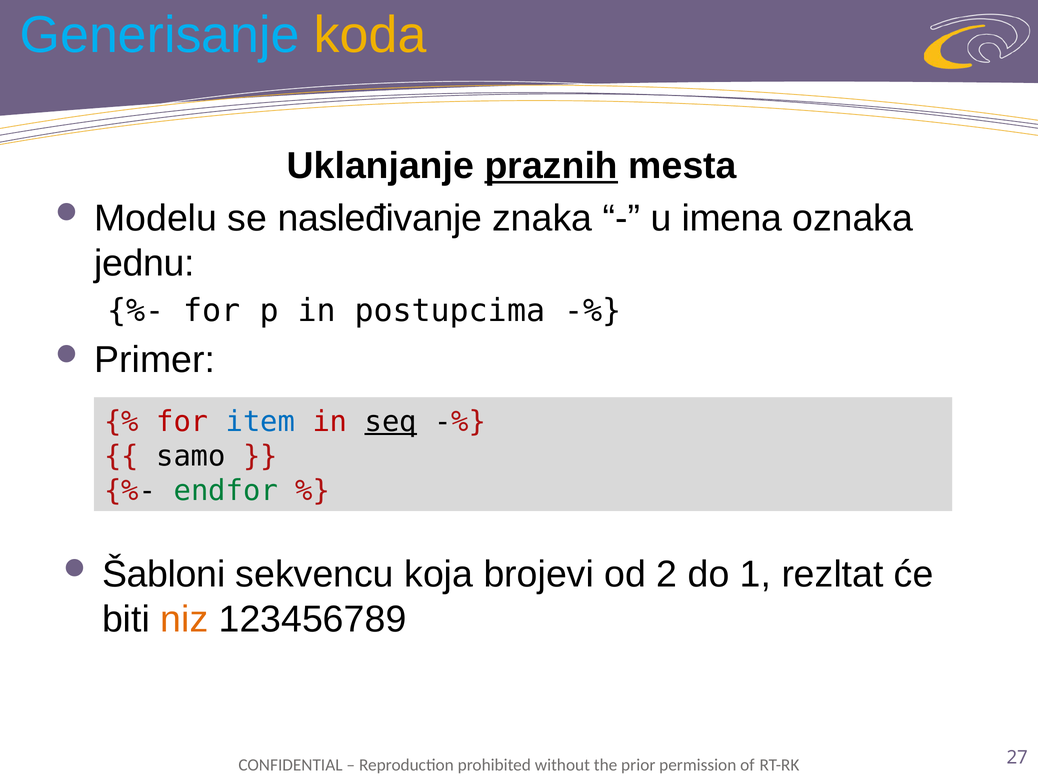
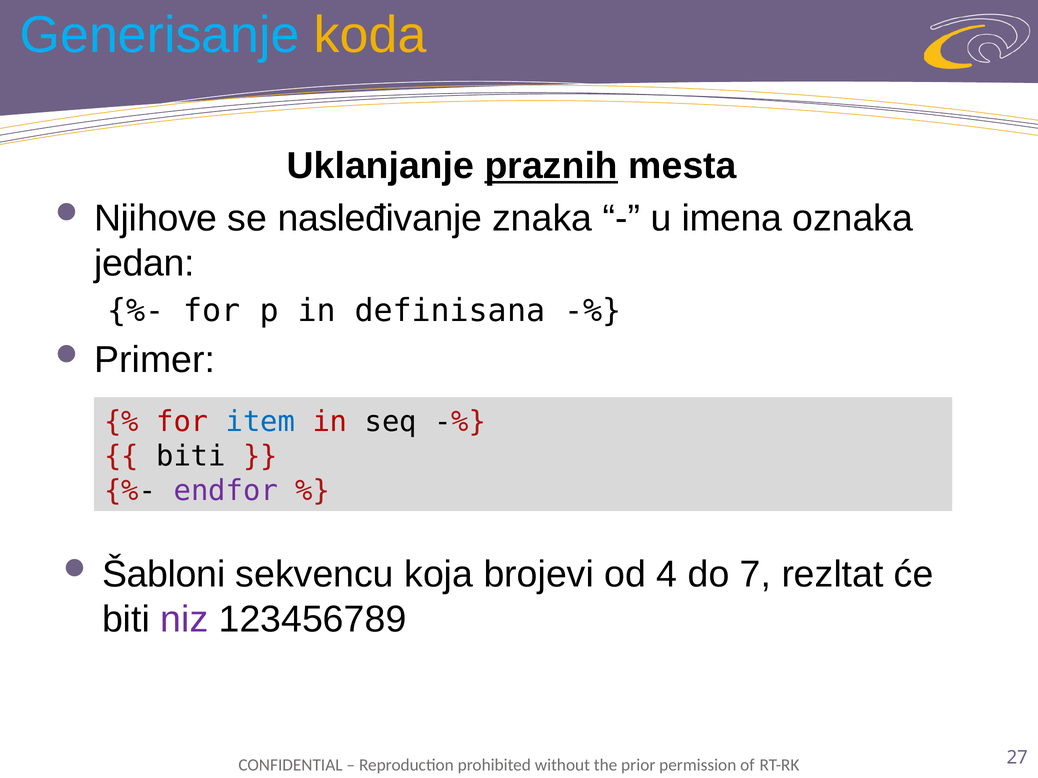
Modelu: Modelu -> Njihove
jednu: jednu -> jedan
postupcima: postupcima -> definisana
seq underline: present -> none
samo at (191, 456): samo -> biti
endfor colour: green -> purple
2: 2 -> 4
1: 1 -> 7
niz colour: orange -> purple
